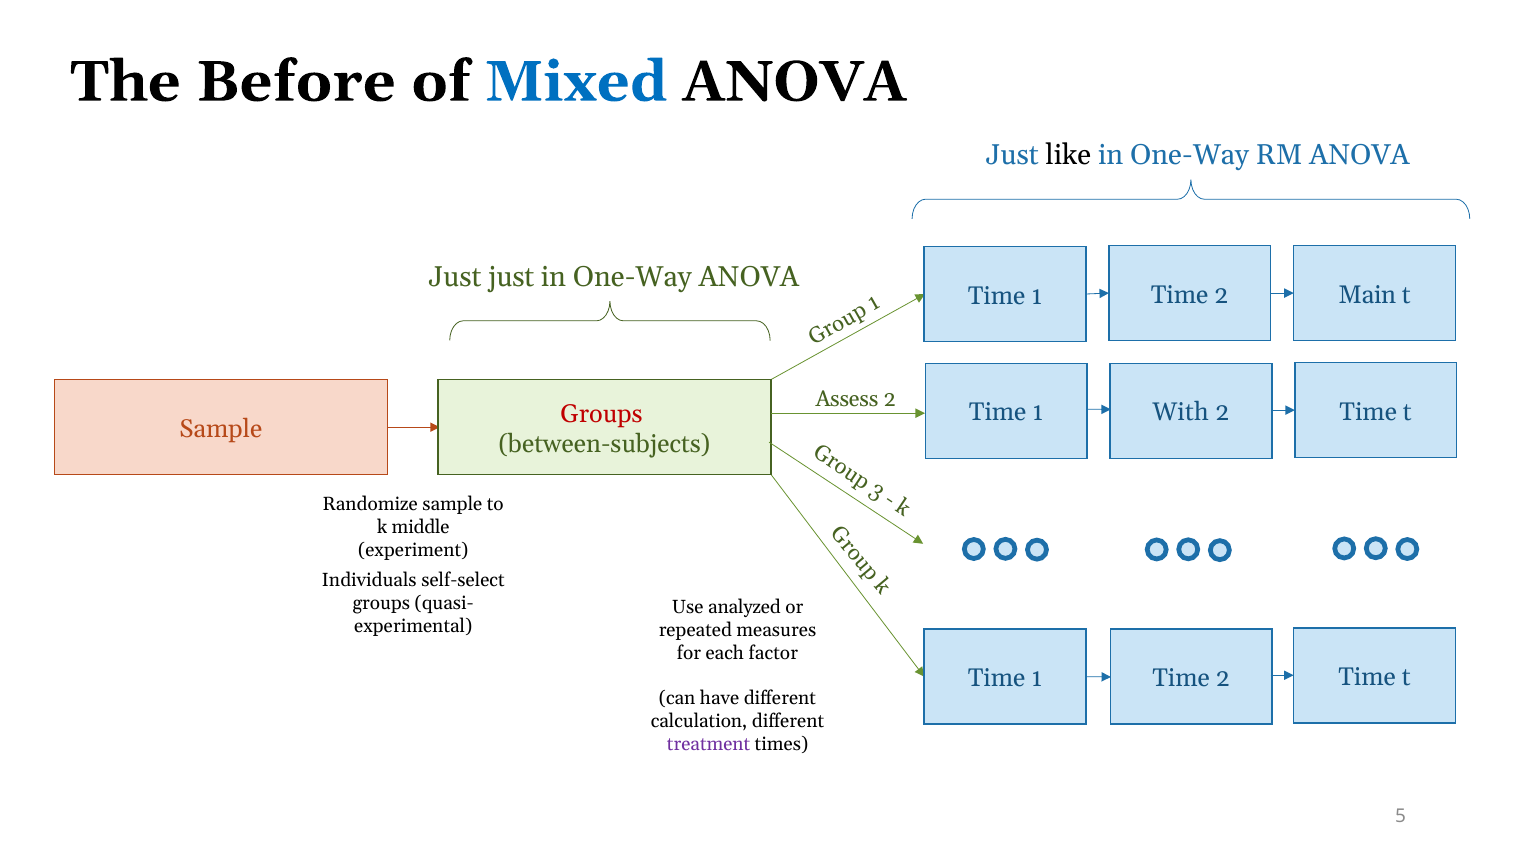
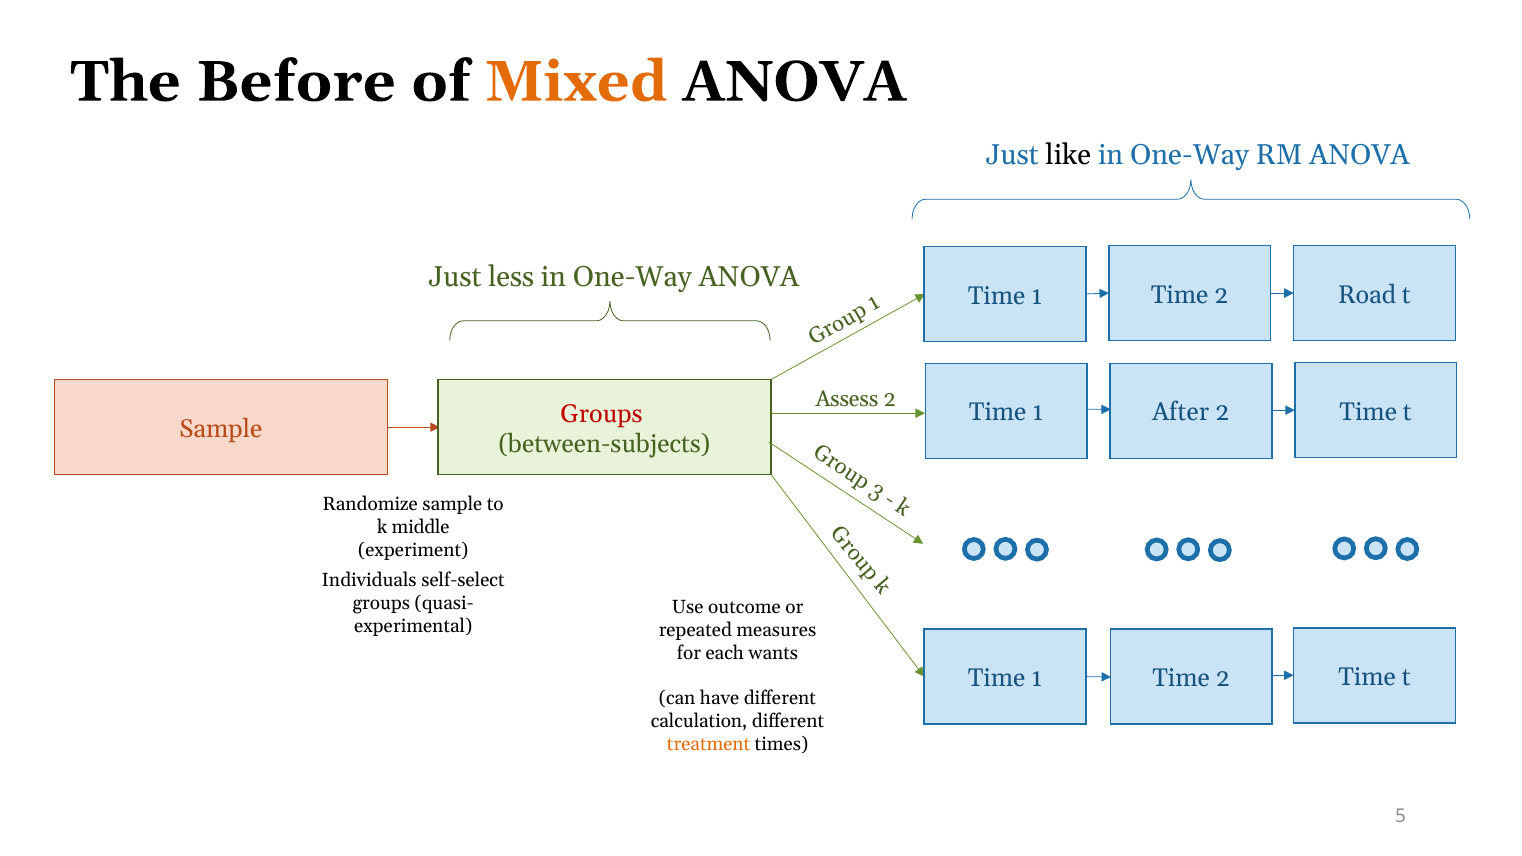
Mixed colour: blue -> orange
Just just: just -> less
Main: Main -> Road
With: With -> After
analyzed: analyzed -> outcome
factor: factor -> wants
treatment colour: purple -> orange
